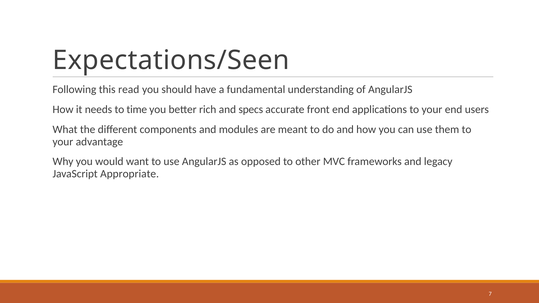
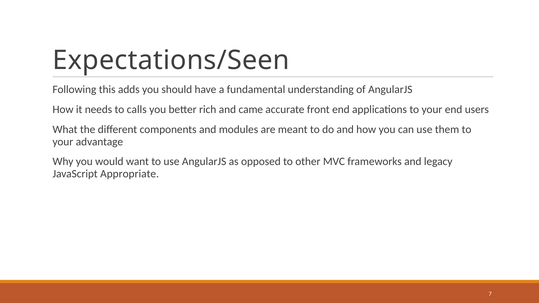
read: read -> adds
time: time -> calls
specs: specs -> came
